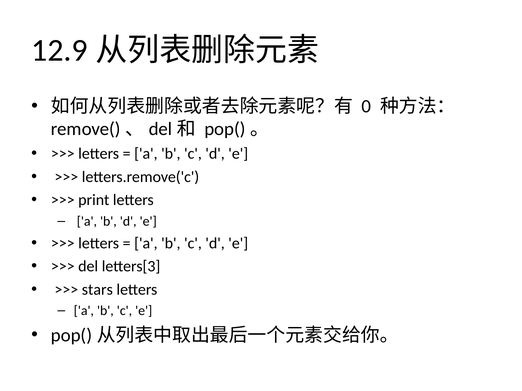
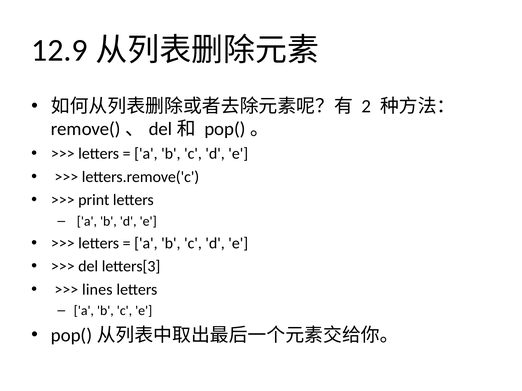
0: 0 -> 2
stars: stars -> lines
